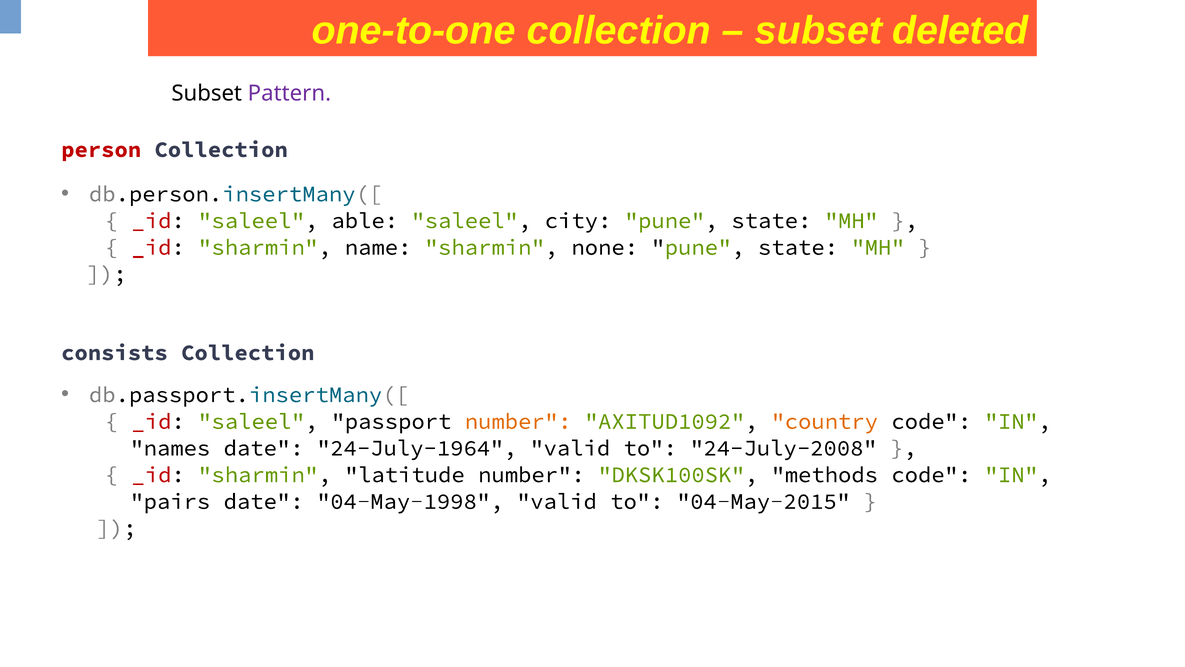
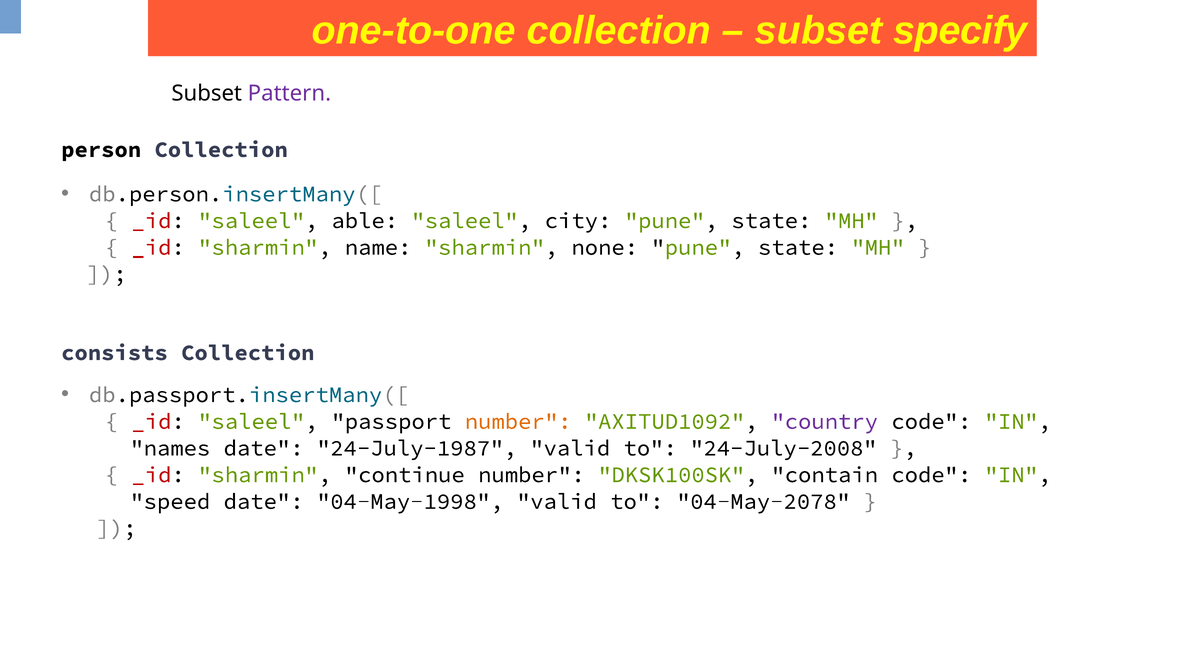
deleted: deleted -> specify
person colour: red -> black
country colour: orange -> purple
24-July-1964: 24-July-1964 -> 24-July-1987
latitude: latitude -> continue
methods: methods -> contain
pairs: pairs -> speed
04-May-2015: 04-May-2015 -> 04-May-2078
